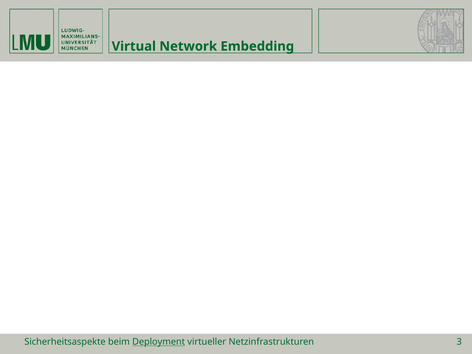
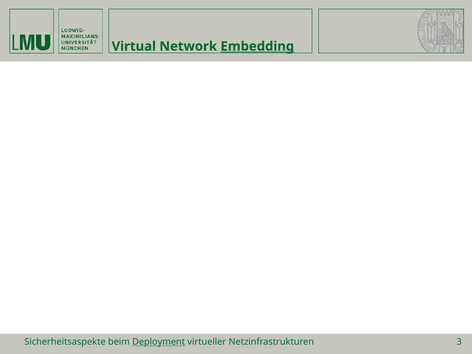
Embedding underline: none -> present
